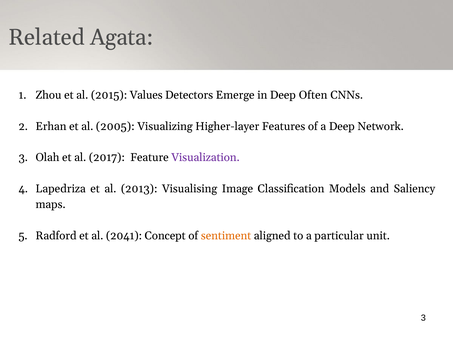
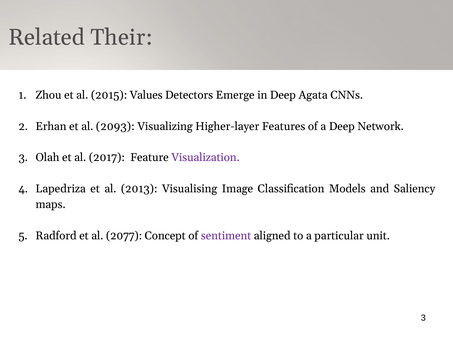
Agata: Agata -> Their
Often: Often -> Agata
2005: 2005 -> 2093
2041: 2041 -> 2077
sentiment colour: orange -> purple
